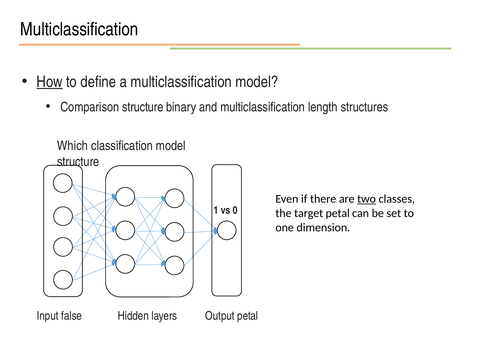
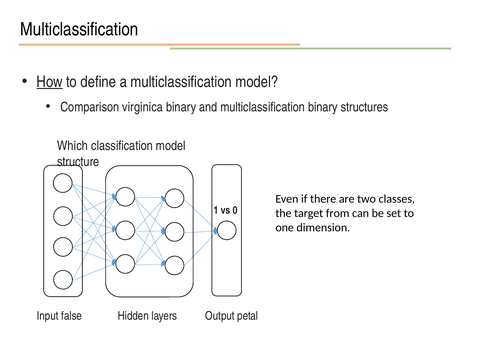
Comparison structure: structure -> virginica
multiclassification length: length -> binary
two underline: present -> none
target petal: petal -> from
